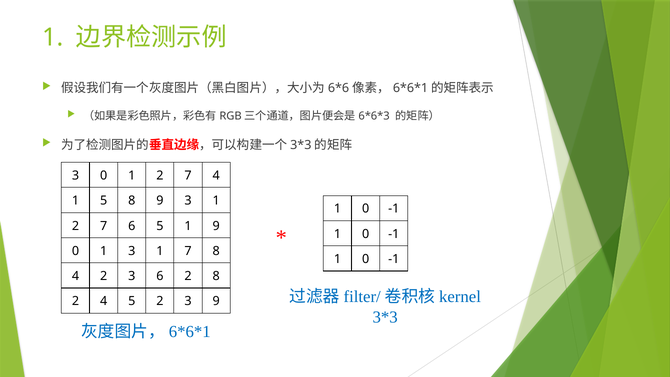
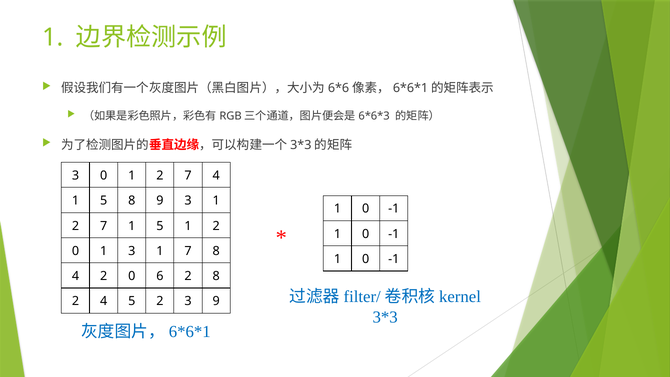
7 6: 6 -> 1
5 1 9: 9 -> 2
4 2 3: 3 -> 0
